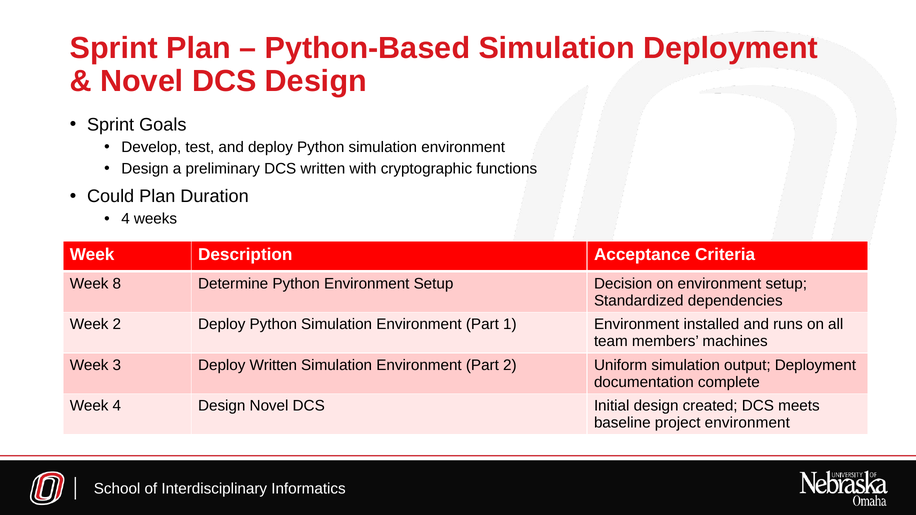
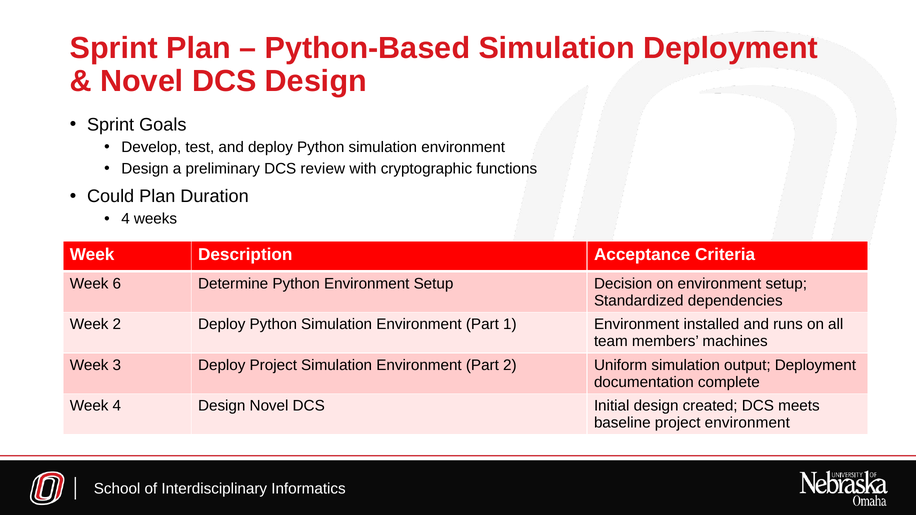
DCS written: written -> review
8: 8 -> 6
Deploy Written: Written -> Project
